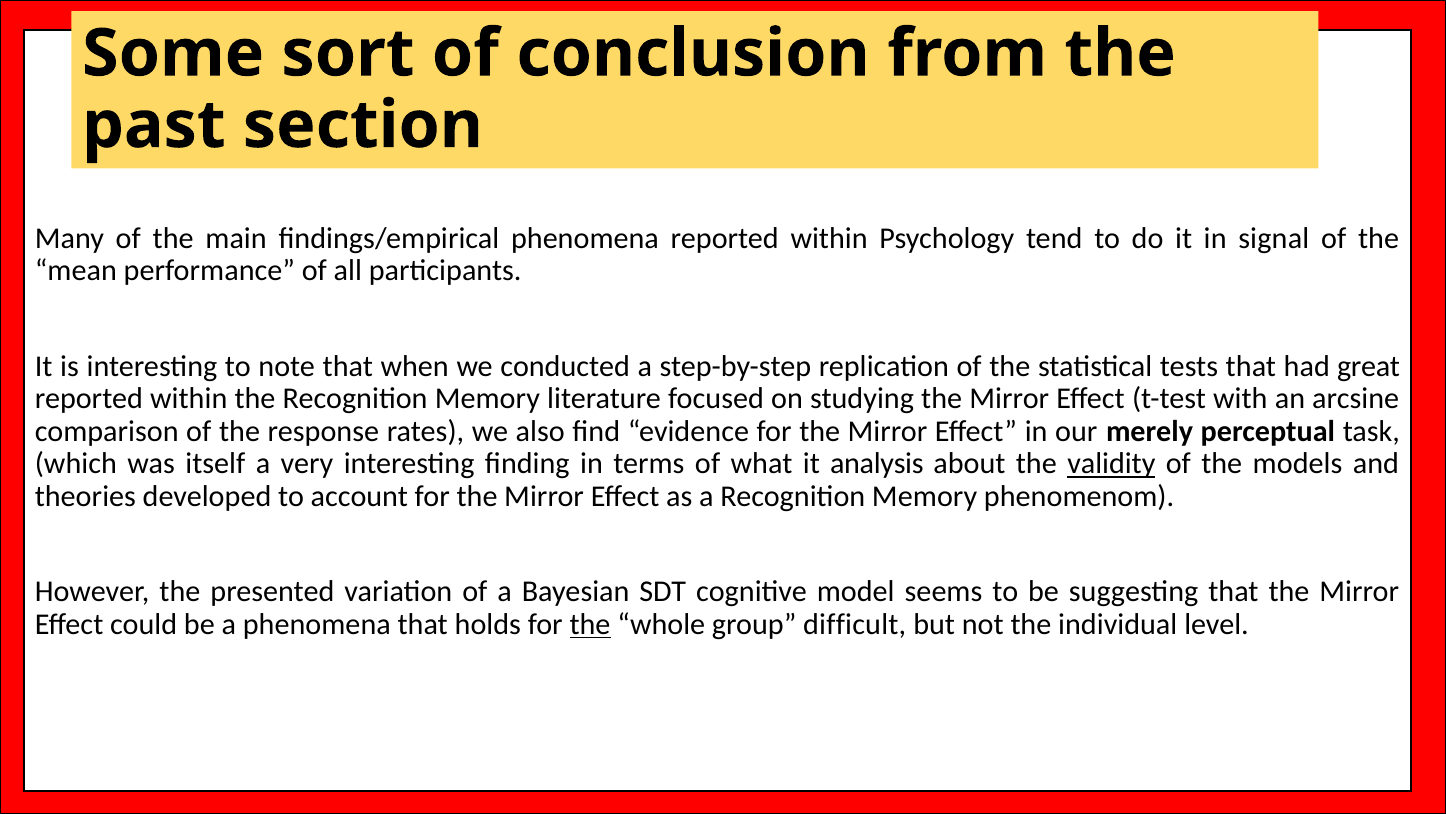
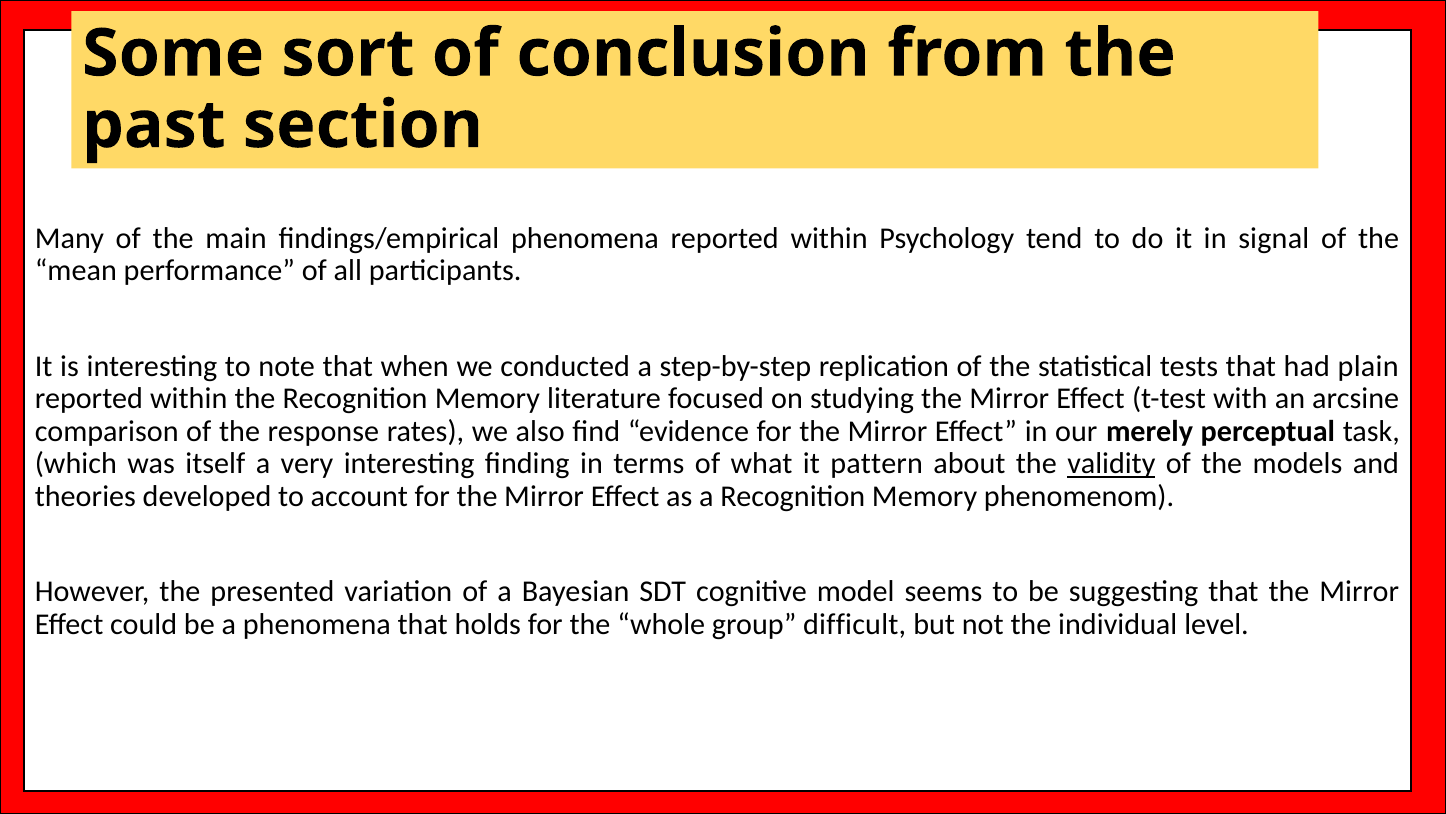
great: great -> plain
analysis: analysis -> pattern
the at (590, 624) underline: present -> none
